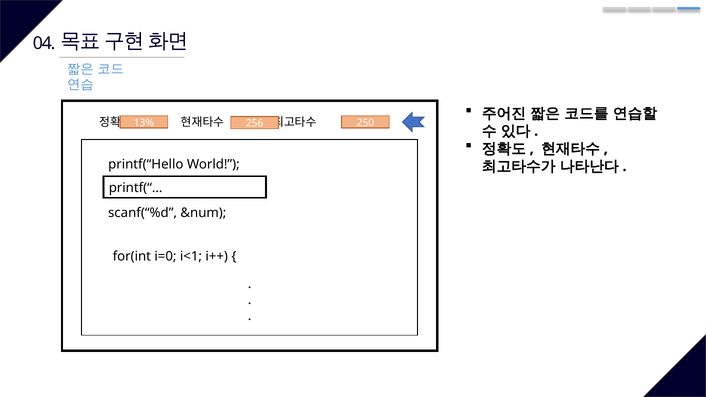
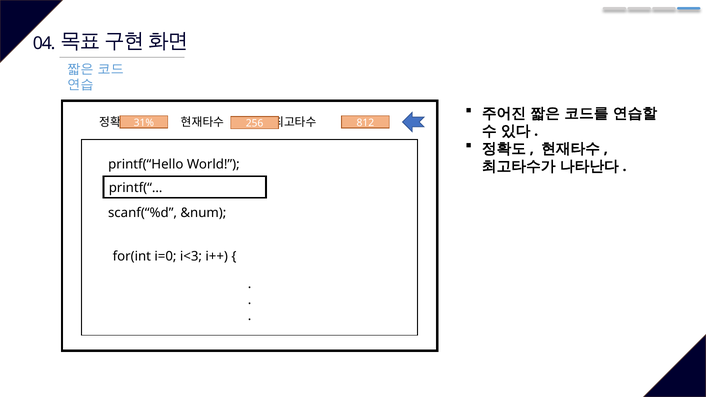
13%: 13% -> 31%
250: 250 -> 812
i<1: i<1 -> i<3
